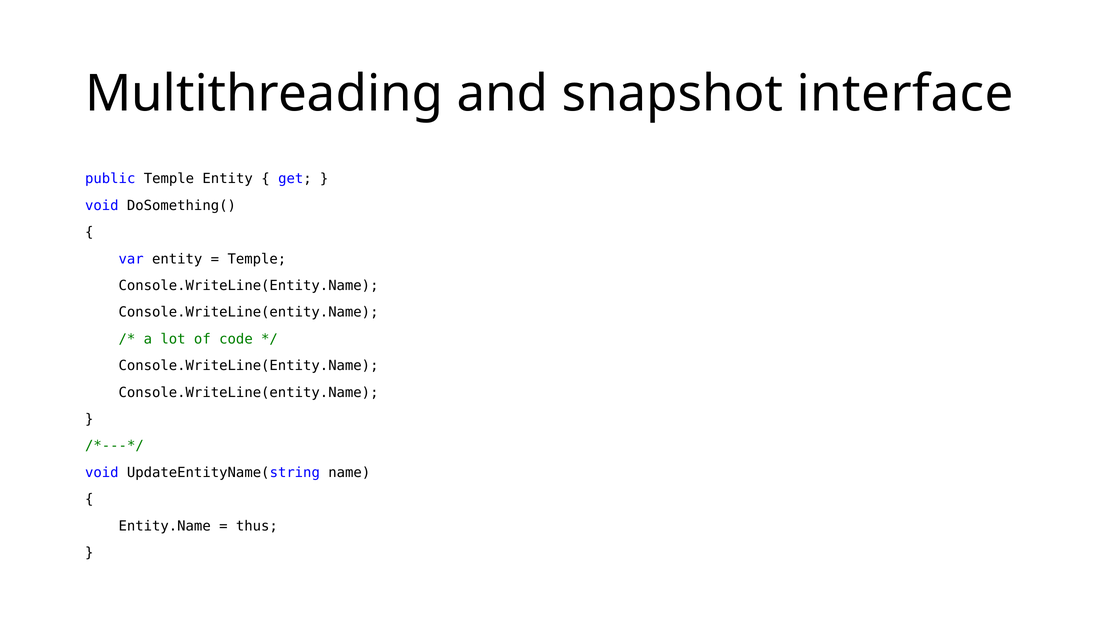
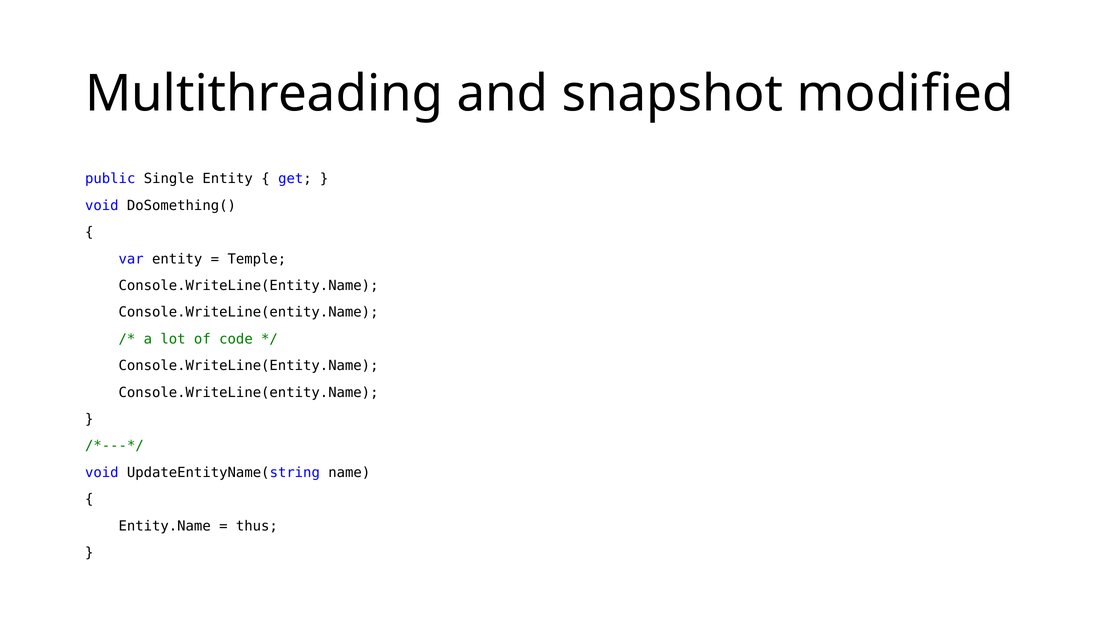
interface: interface -> modified
public Temple: Temple -> Single
